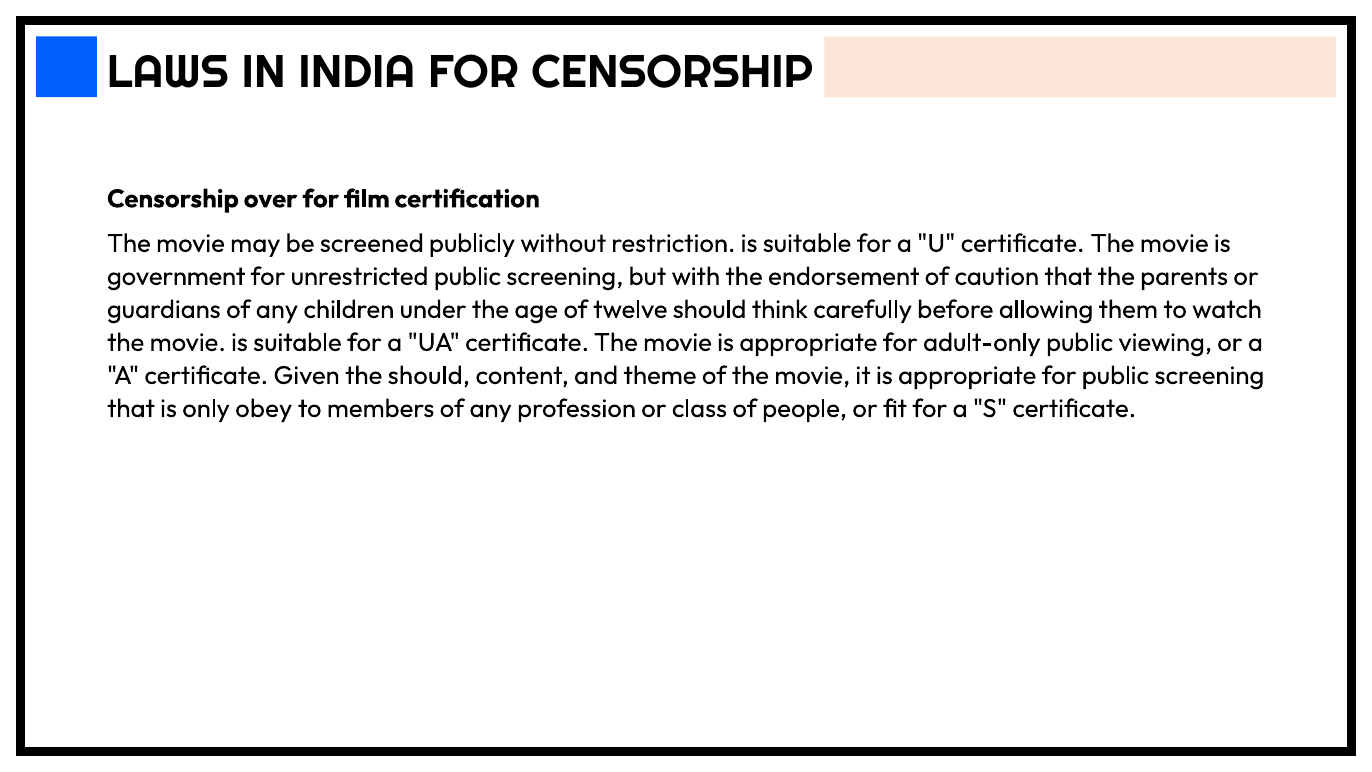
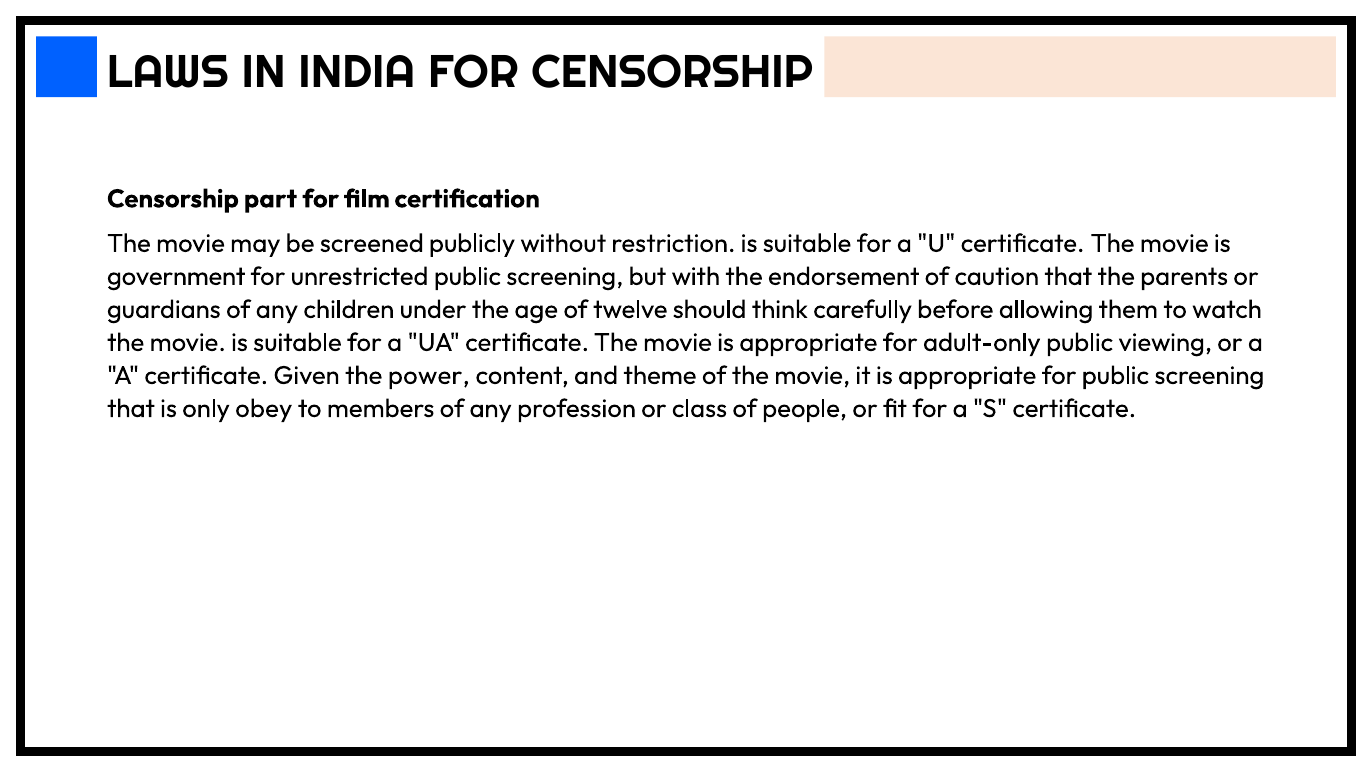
over: over -> part
the should: should -> power
